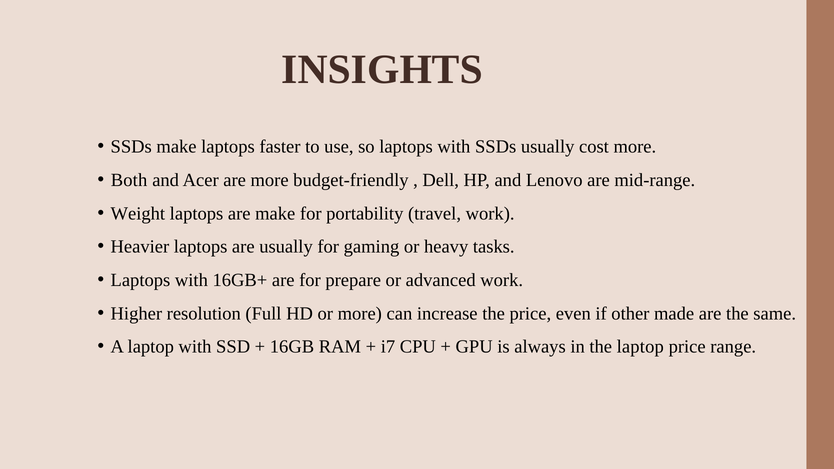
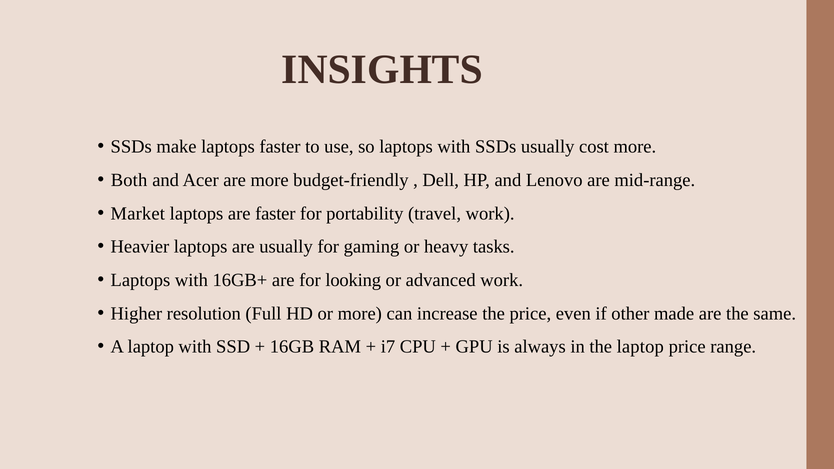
Weight: Weight -> Market
are make: make -> faster
prepare: prepare -> looking
